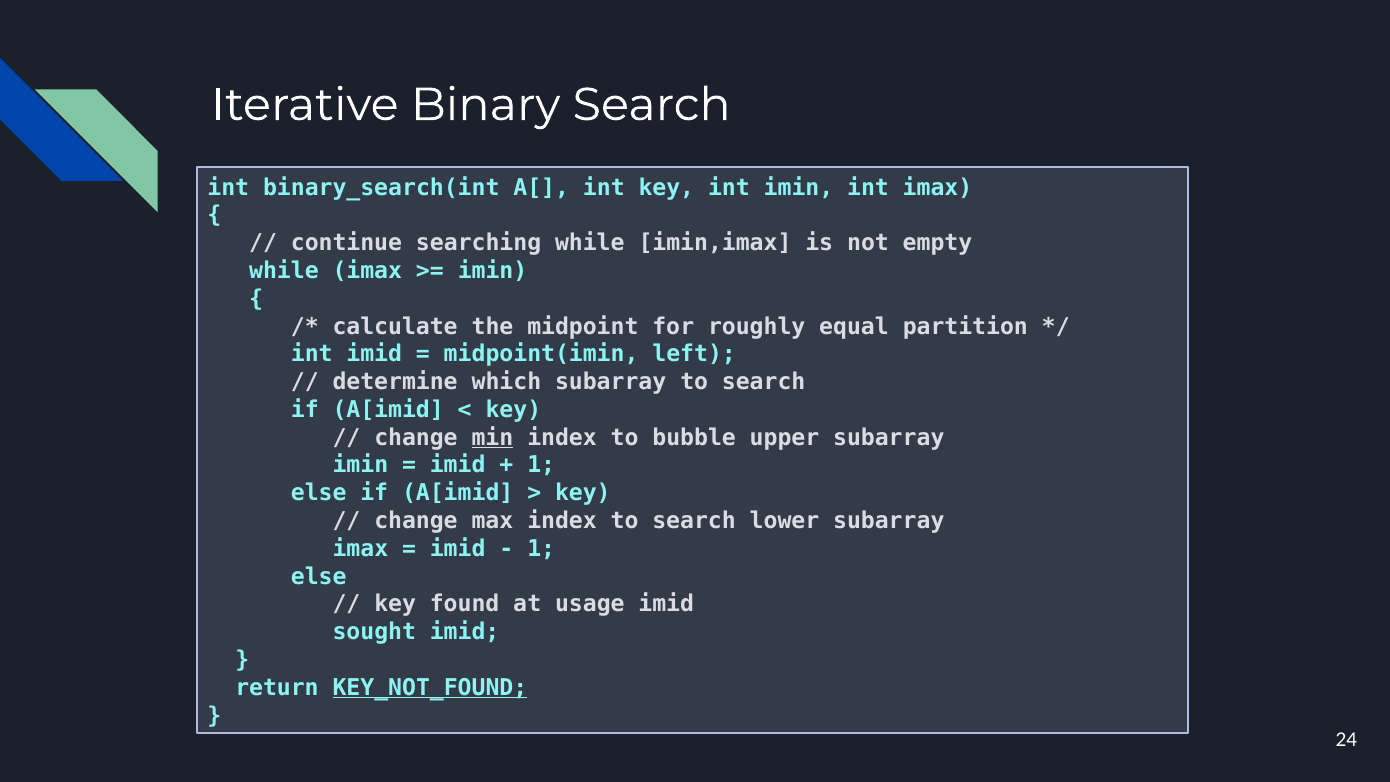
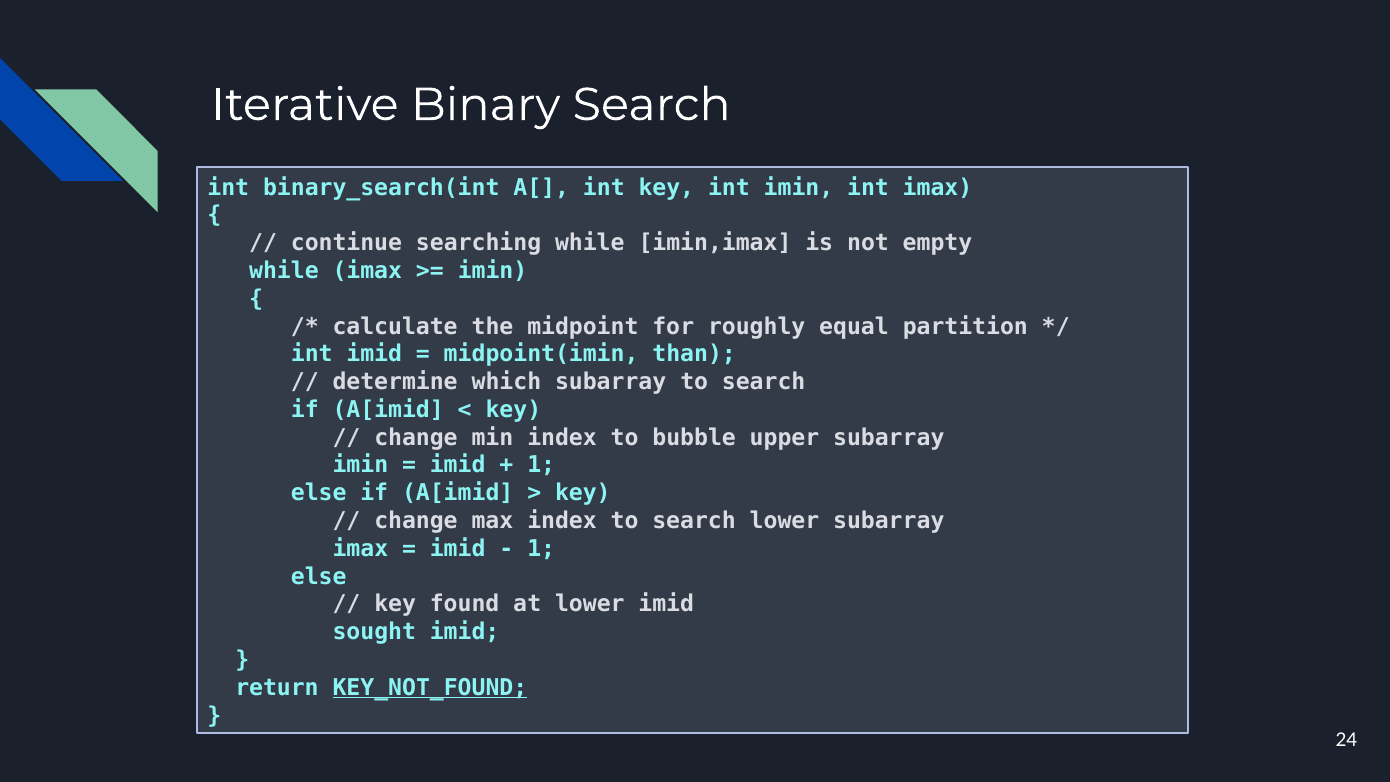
left: left -> than
min underline: present -> none
at usage: usage -> lower
